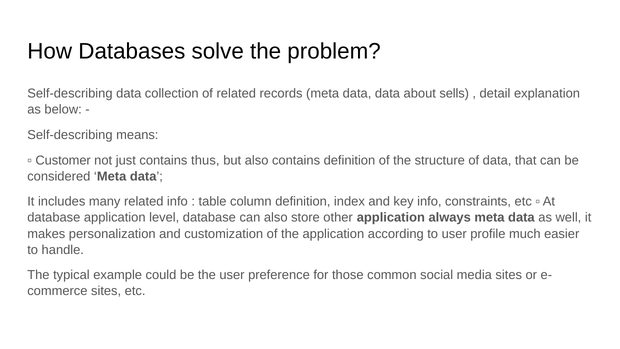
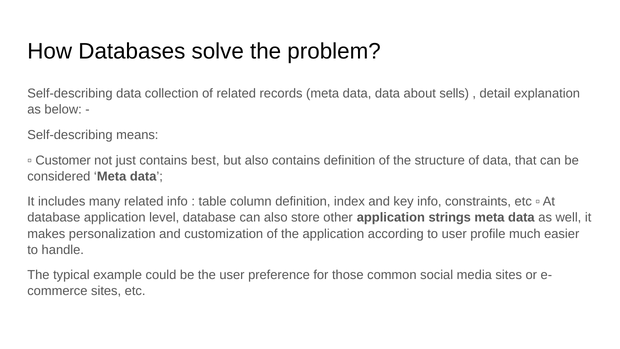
thus: thus -> best
always: always -> strings
